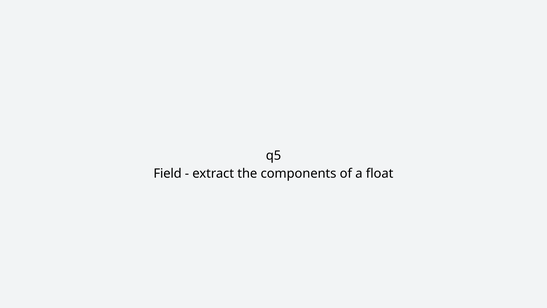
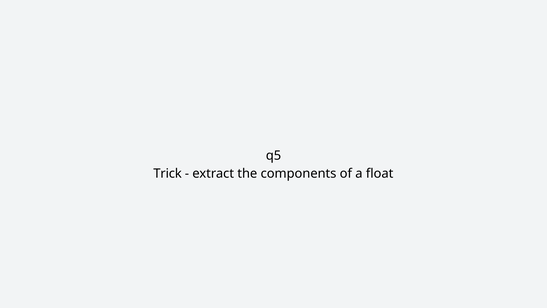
Field: Field -> Trick
